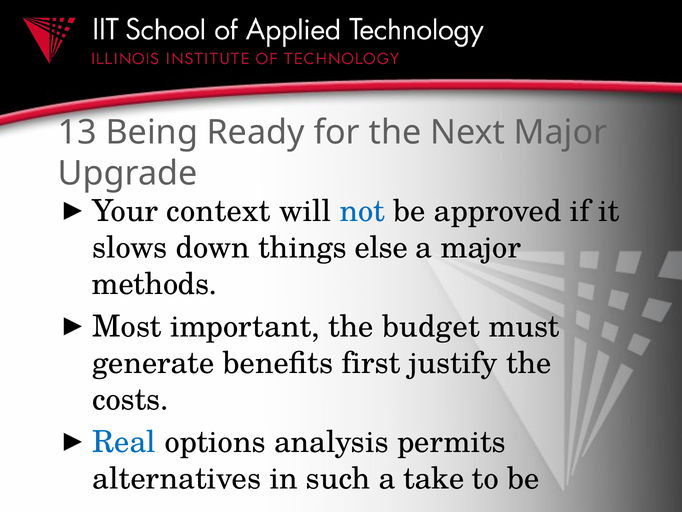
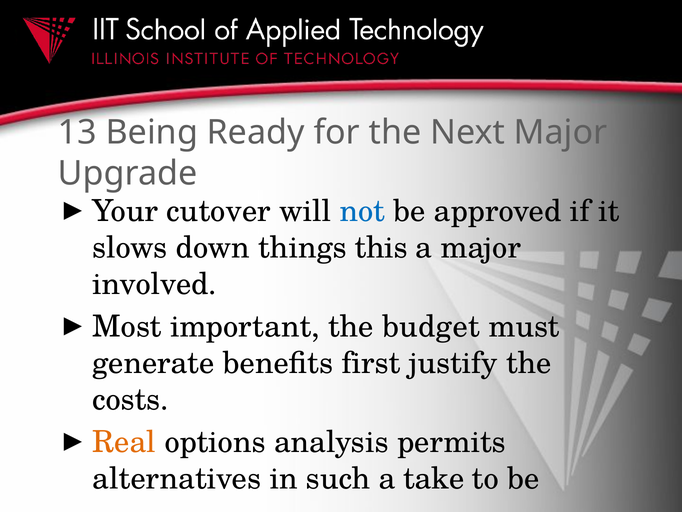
context: context -> cutover
else: else -> this
methods: methods -> involved
Real colour: blue -> orange
